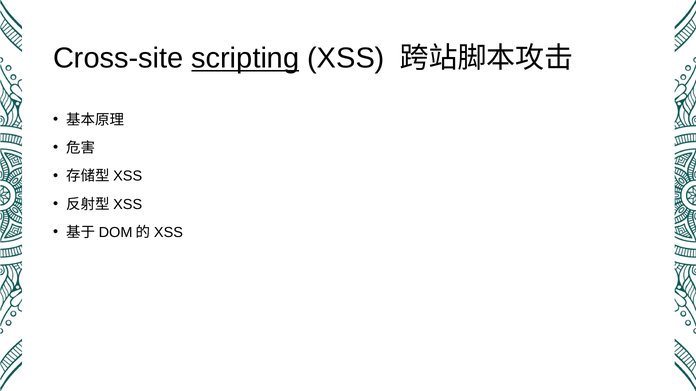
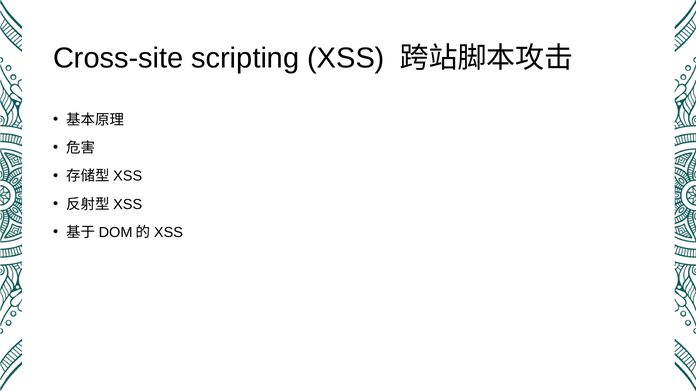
scripting underline: present -> none
